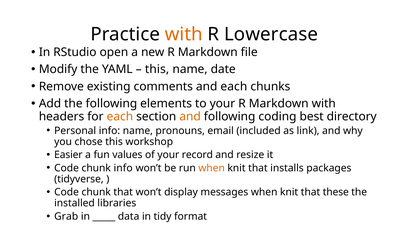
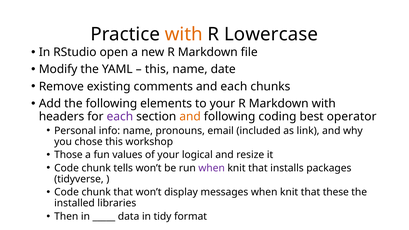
each at (120, 117) colour: orange -> purple
directory: directory -> operator
Easier: Easier -> Those
record: record -> logical
chunk info: info -> tells
when at (212, 168) colour: orange -> purple
Grab: Grab -> Then
